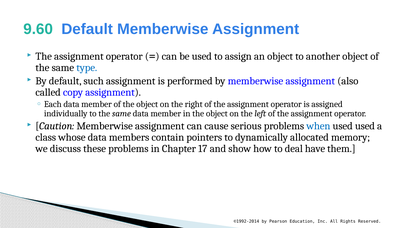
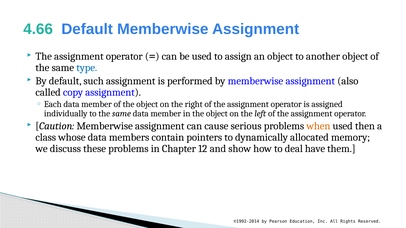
9.60: 9.60 -> 4.66
when colour: blue -> orange
used used: used -> then
17: 17 -> 12
